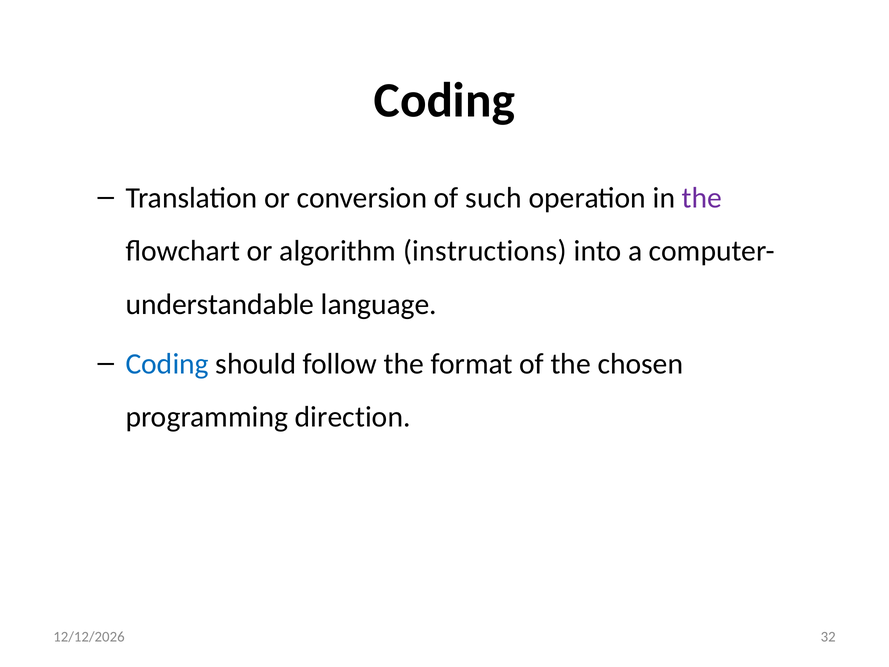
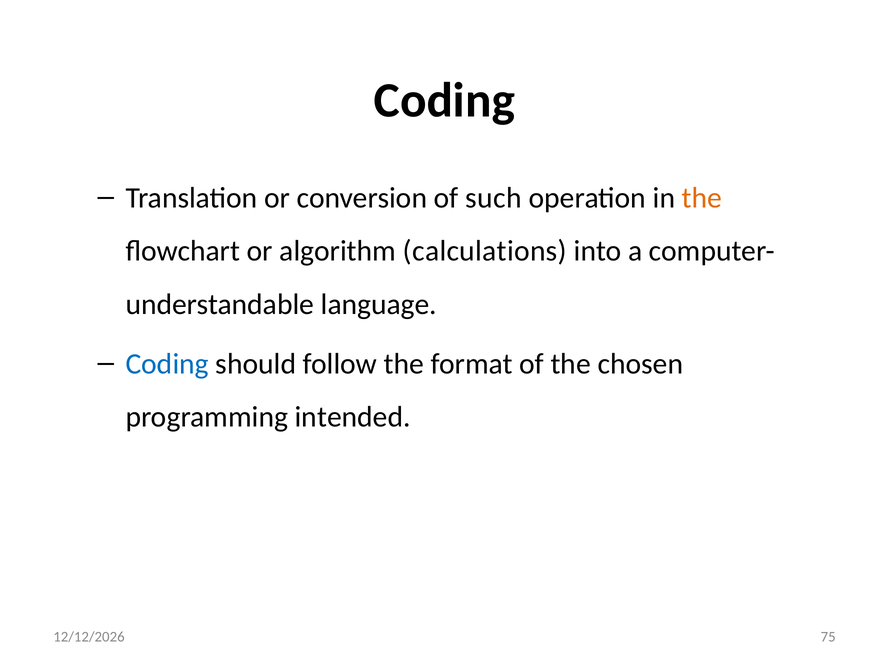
the at (702, 198) colour: purple -> orange
instructions: instructions -> calculations
direction: direction -> intended
32: 32 -> 75
